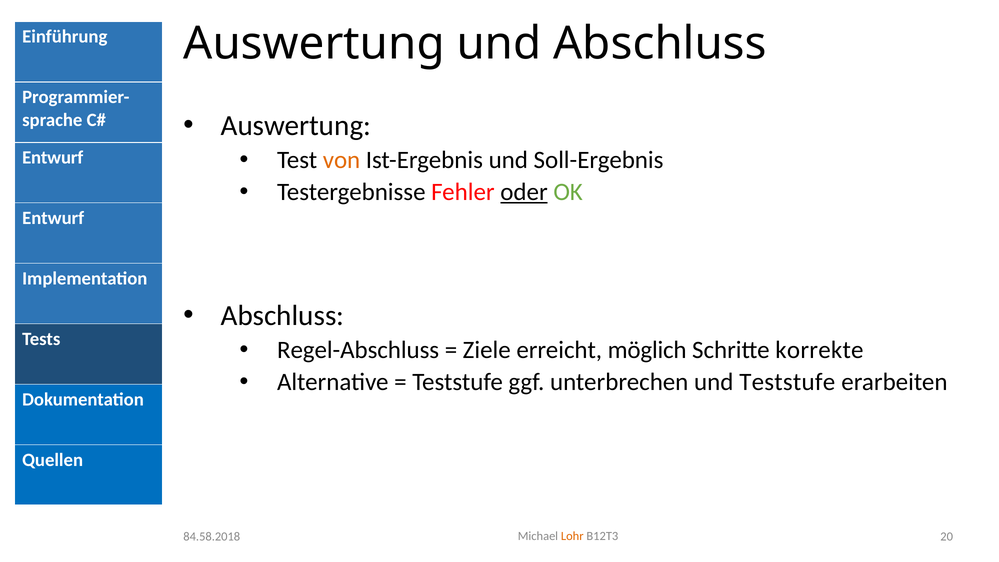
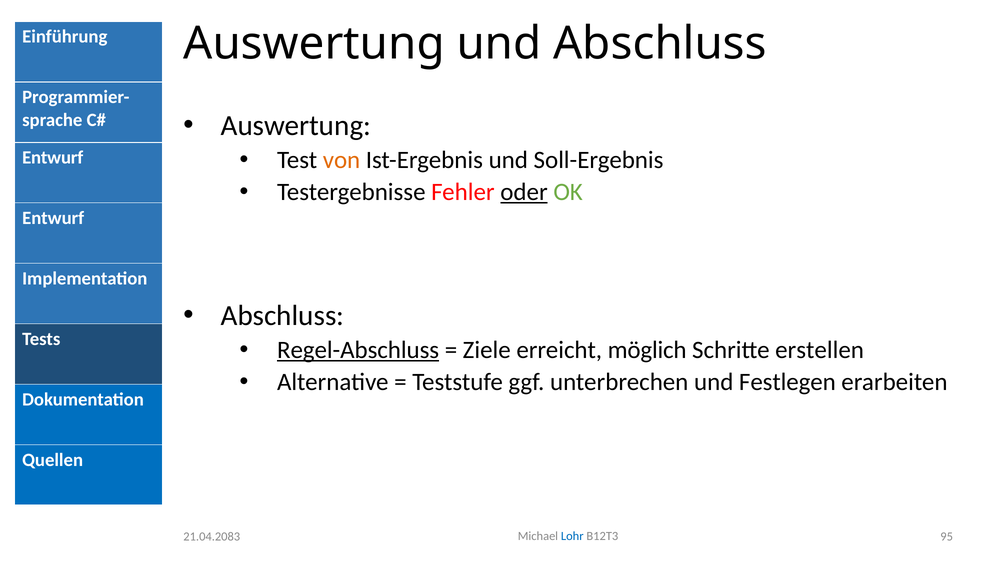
Regel-Abschluss underline: none -> present
korrekte: korrekte -> erstellen
und Teststufe: Teststufe -> Festlegen
Lohr colour: orange -> blue
20: 20 -> 95
84.58.2018: 84.58.2018 -> 21.04.2083
